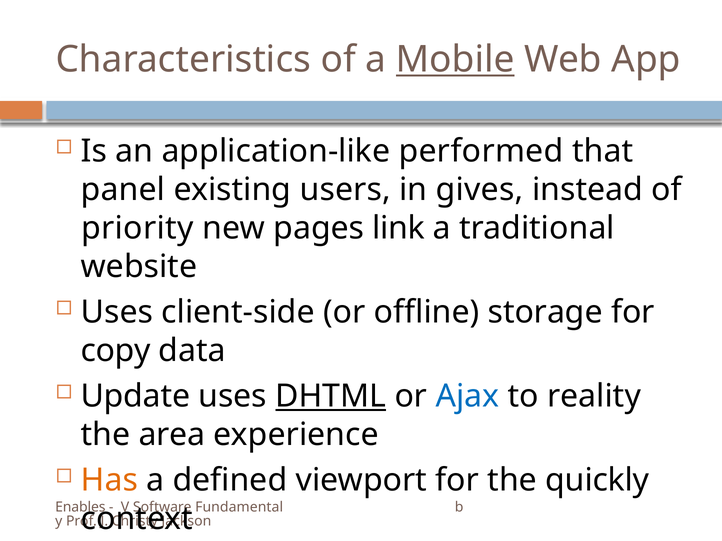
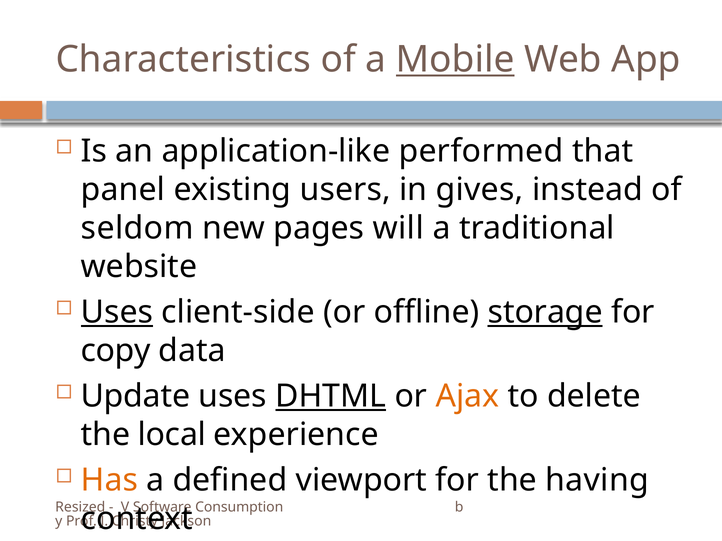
priority: priority -> seldom
link: link -> will
Uses at (117, 313) underline: none -> present
storage underline: none -> present
Ajax colour: blue -> orange
reality: reality -> delete
area: area -> local
quickly: quickly -> having
Enables: Enables -> Resized
Fundamental: Fundamental -> Consumption
